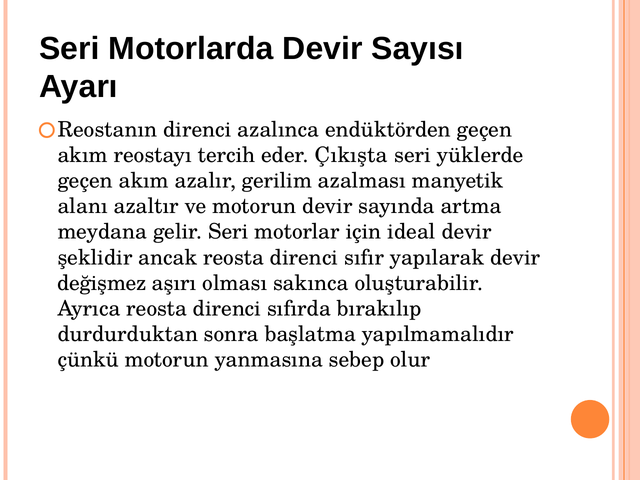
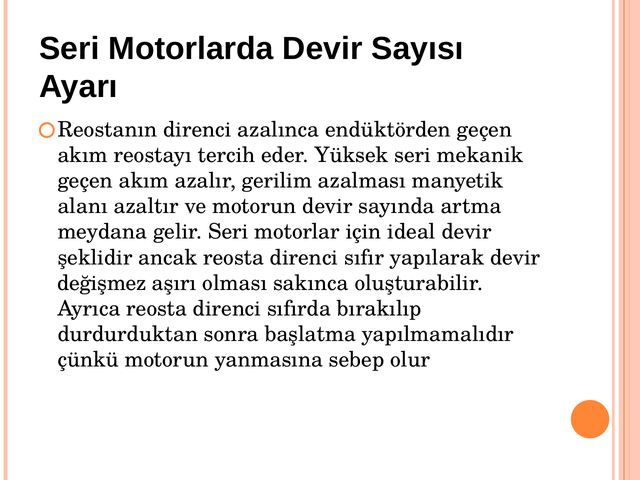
Çıkışta: Çıkışta -> Yüksek
yüklerde: yüklerde -> mekanik
